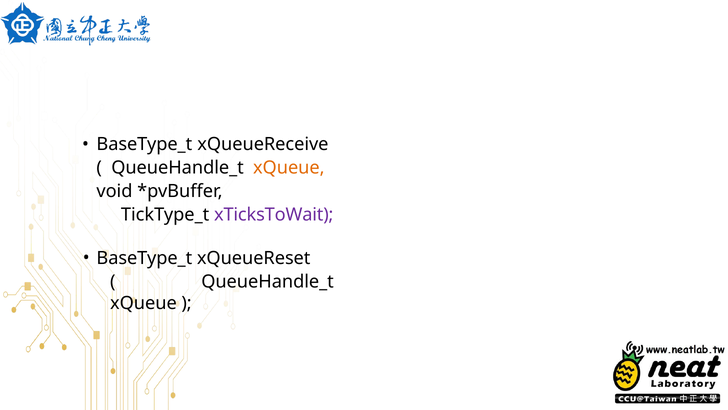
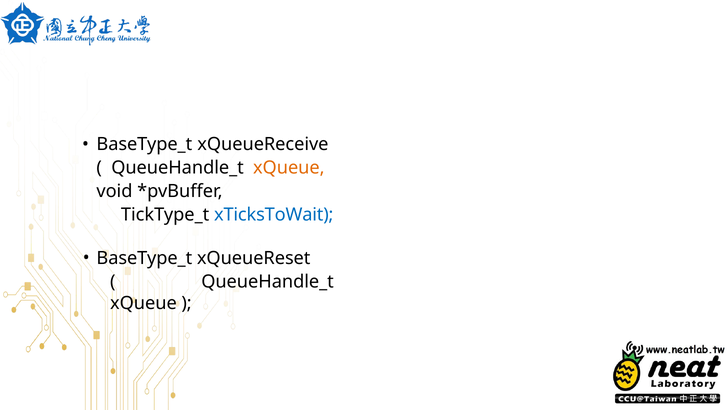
xTicksToWait colour: purple -> blue
